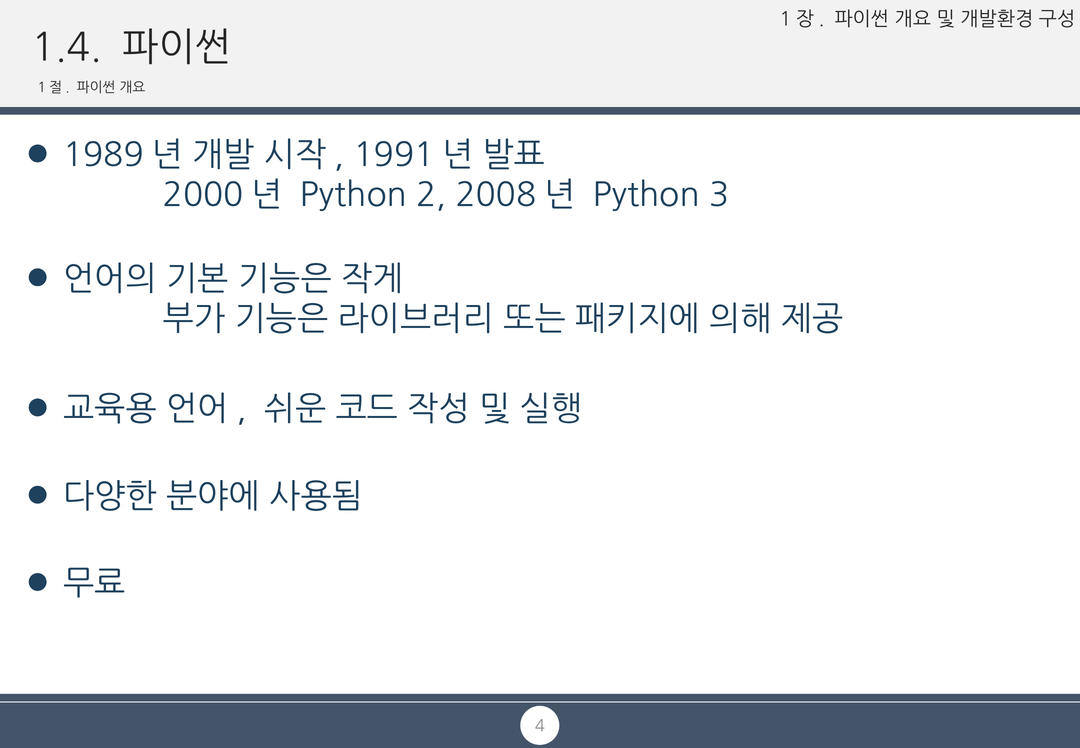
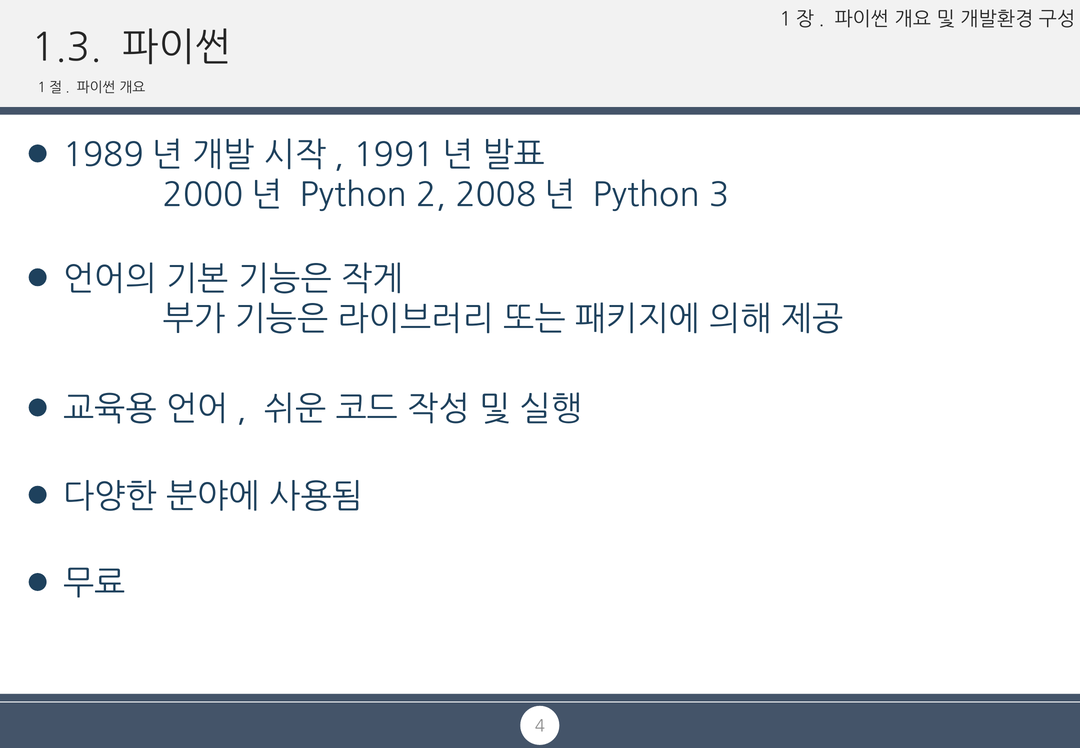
1.4: 1.4 -> 1.3
